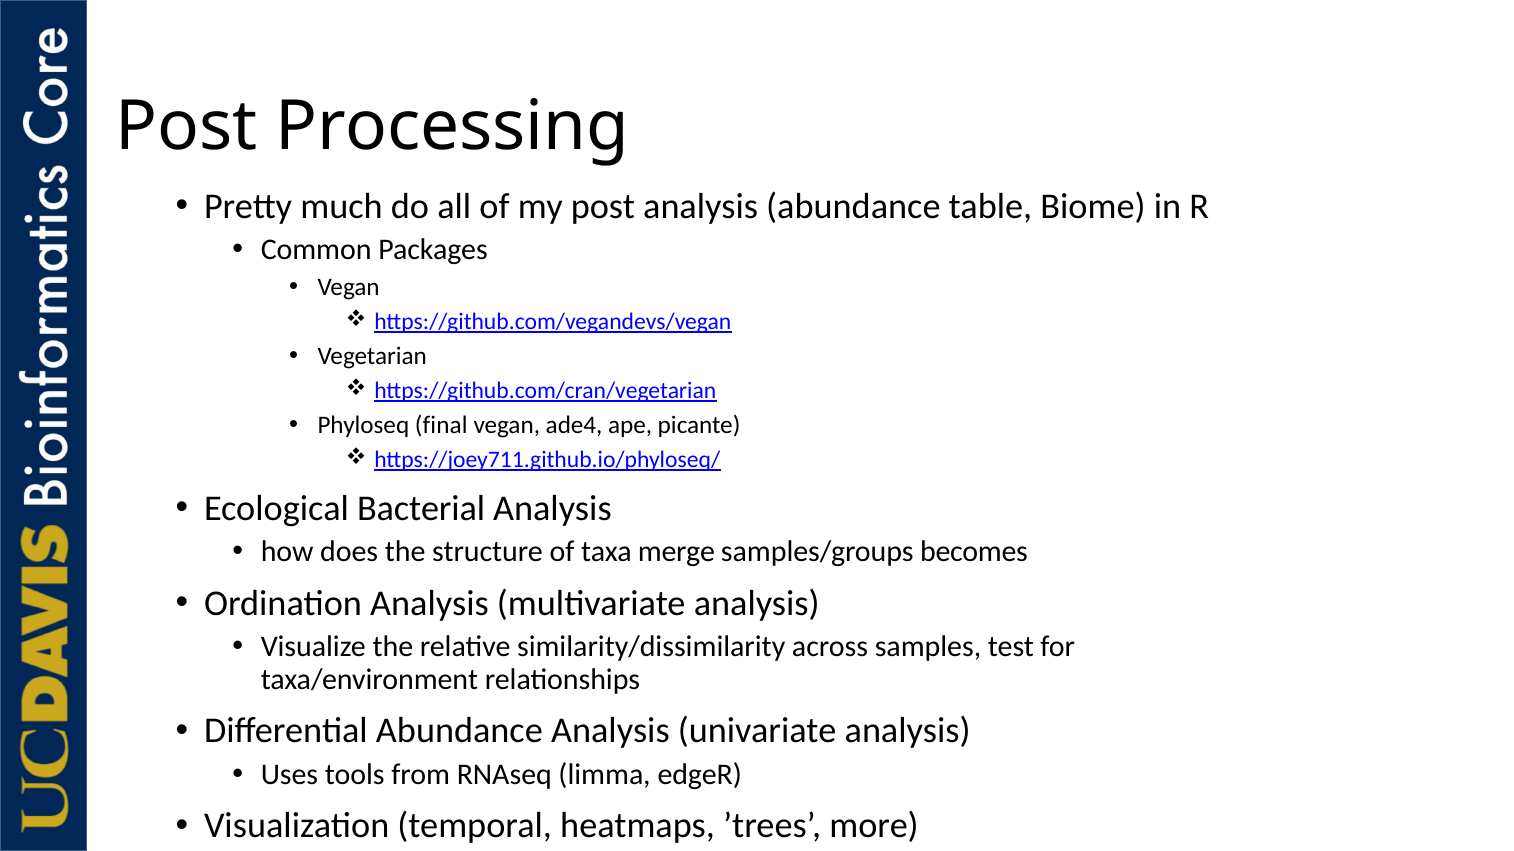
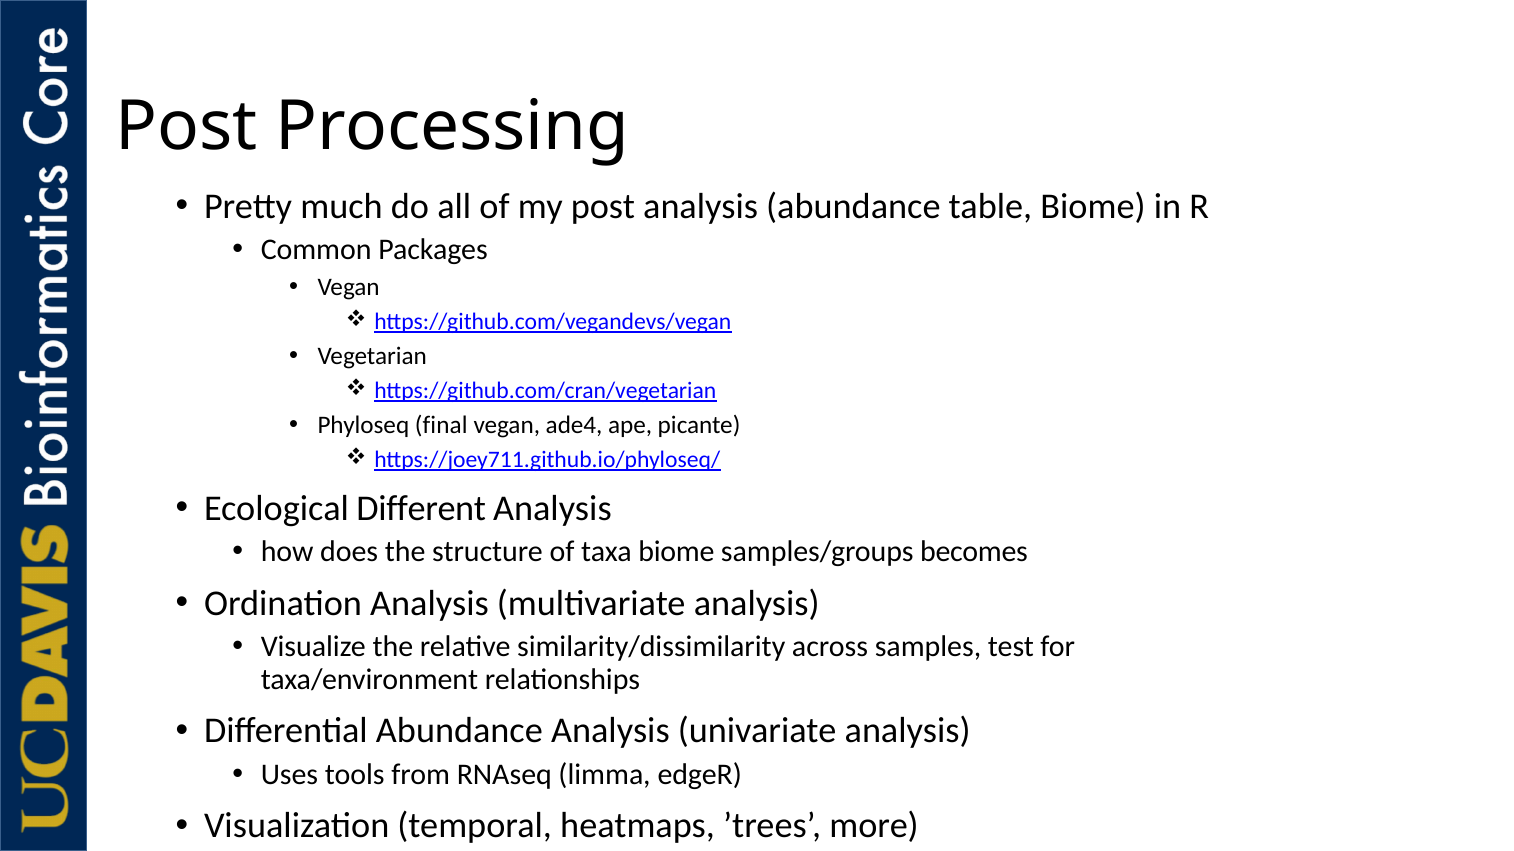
Bacterial: Bacterial -> Different
taxa merge: merge -> biome
